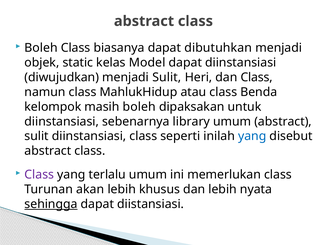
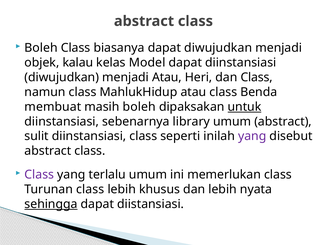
dapat dibutuhkan: dibutuhkan -> diwujudkan
static: static -> kalau
menjadi Sulit: Sulit -> Atau
kelompok: kelompok -> membuat
untuk underline: none -> present
yang at (252, 136) colour: blue -> purple
Turunan akan: akan -> class
